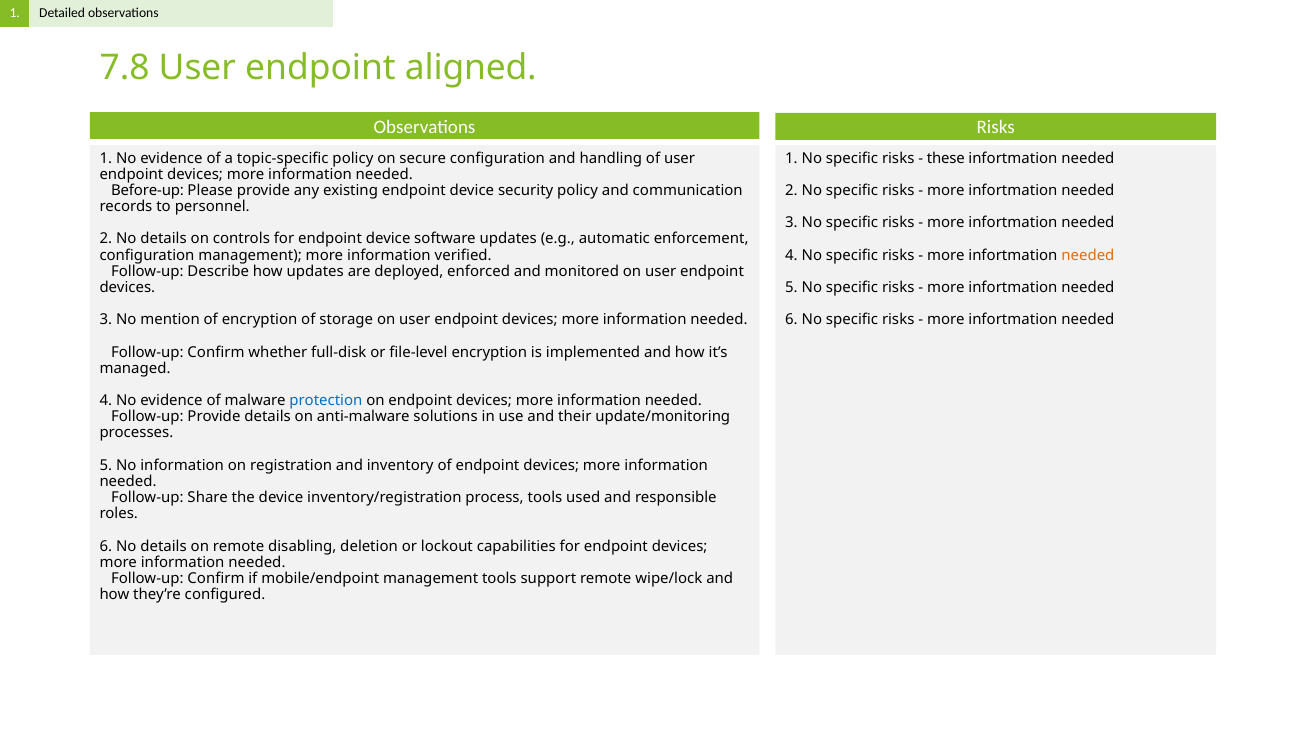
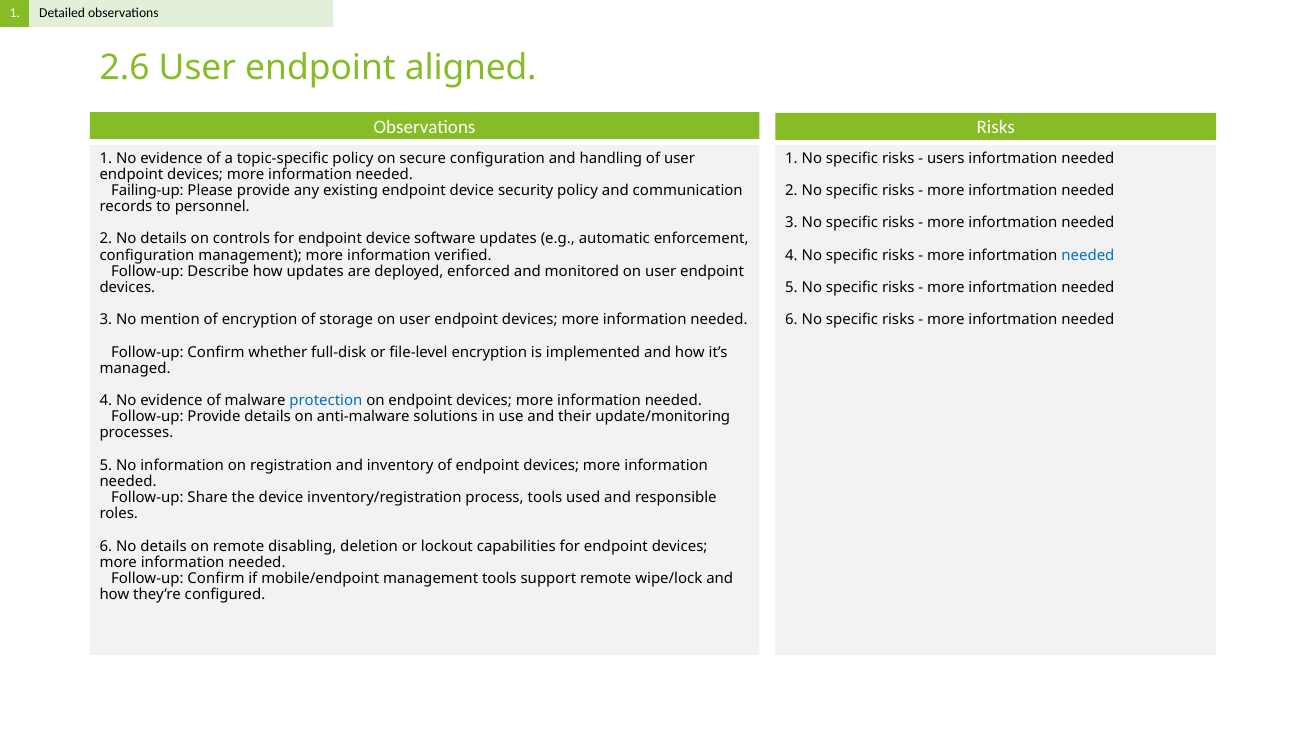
7.8: 7.8 -> 2.6
these: these -> users
Before-up: Before-up -> Failing-up
needed at (1088, 255) colour: orange -> blue
